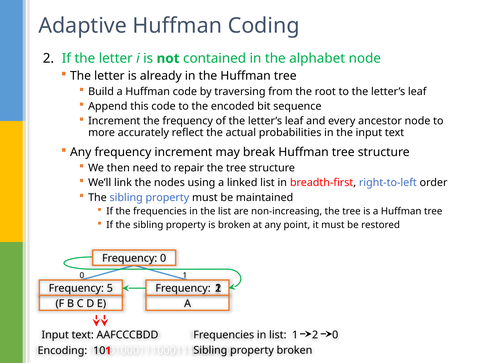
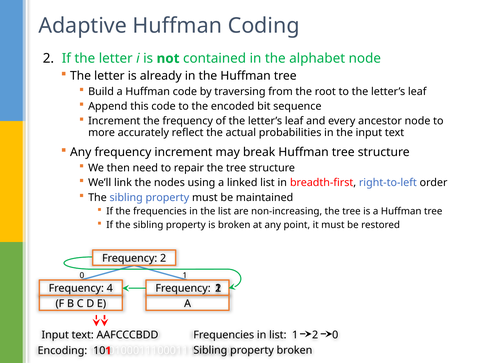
Frequency 0: 0 -> 2
5: 5 -> 4
